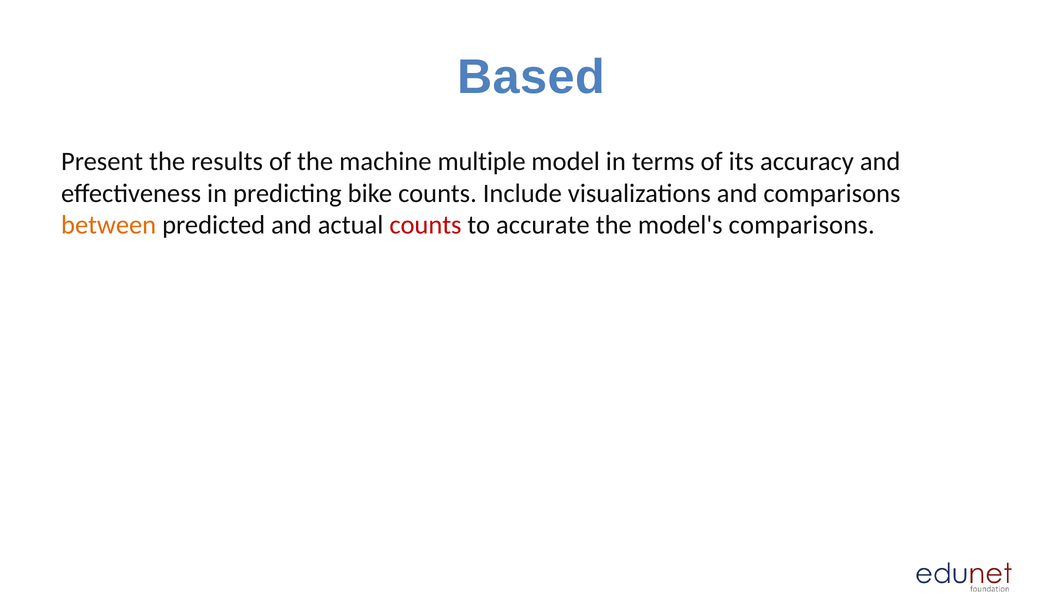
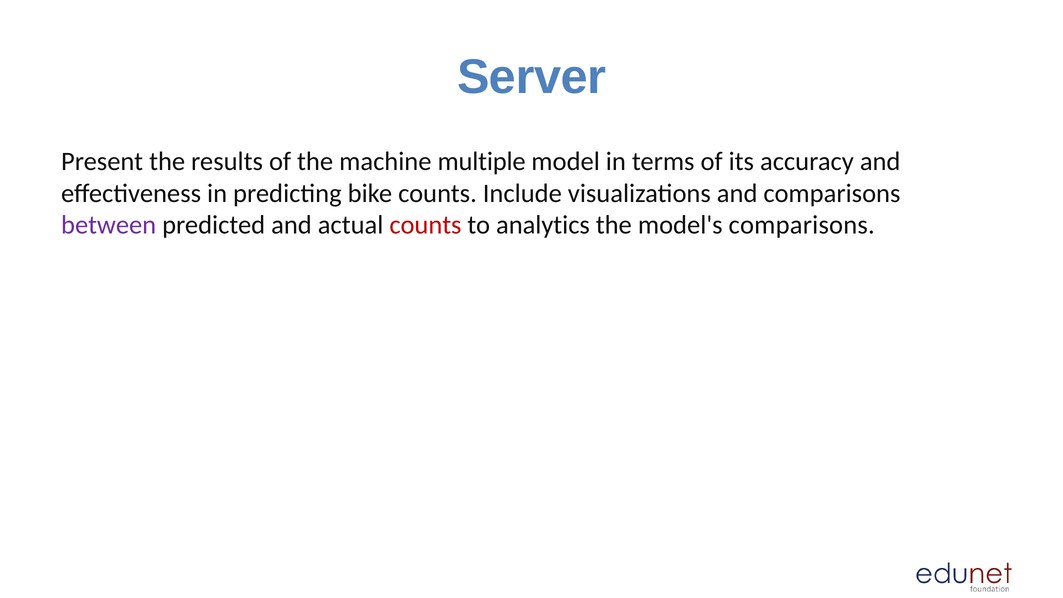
Based: Based -> Server
between colour: orange -> purple
accurate: accurate -> analytics
